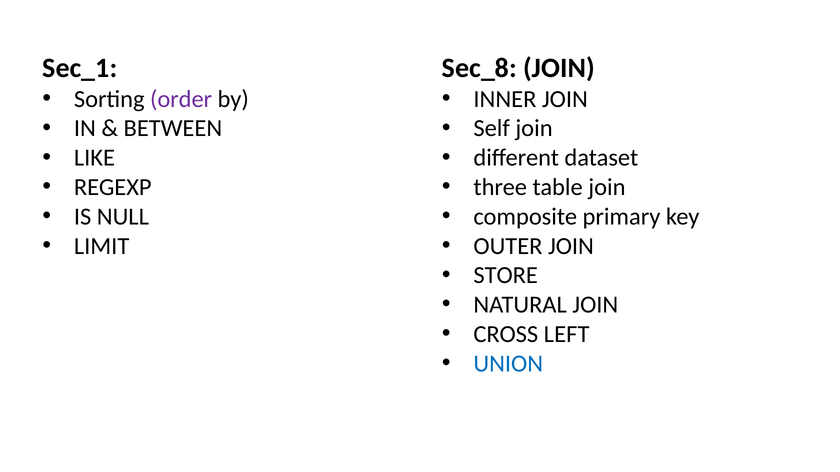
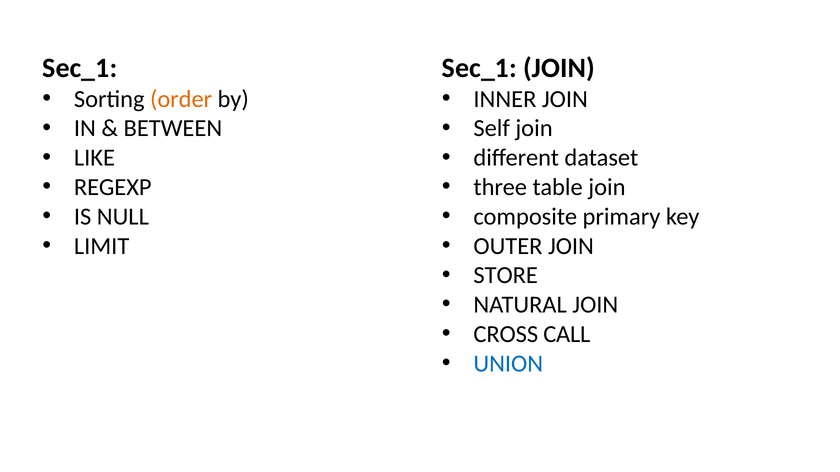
Sec_8 at (479, 68): Sec_8 -> Sec_1
order colour: purple -> orange
LEFT: LEFT -> CALL
